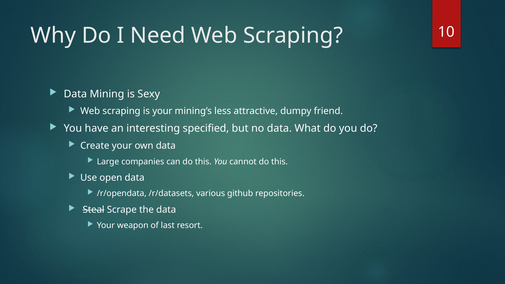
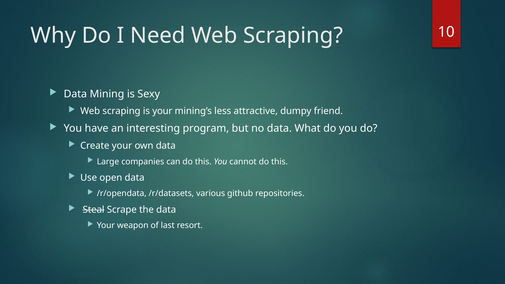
specified: specified -> program
